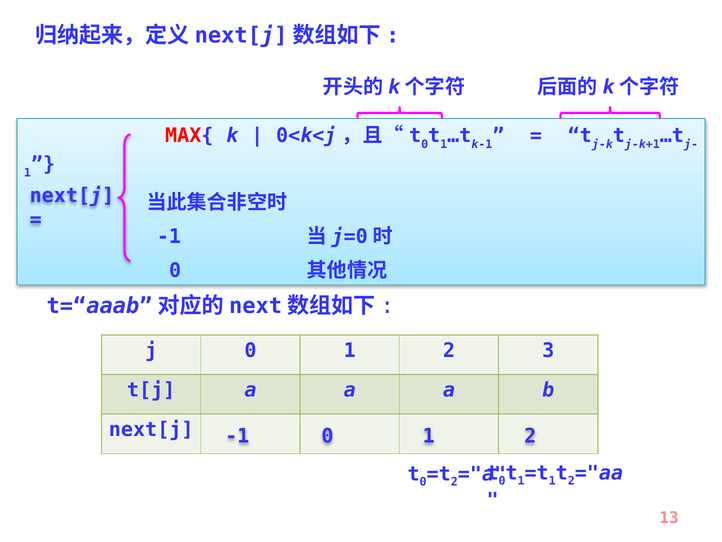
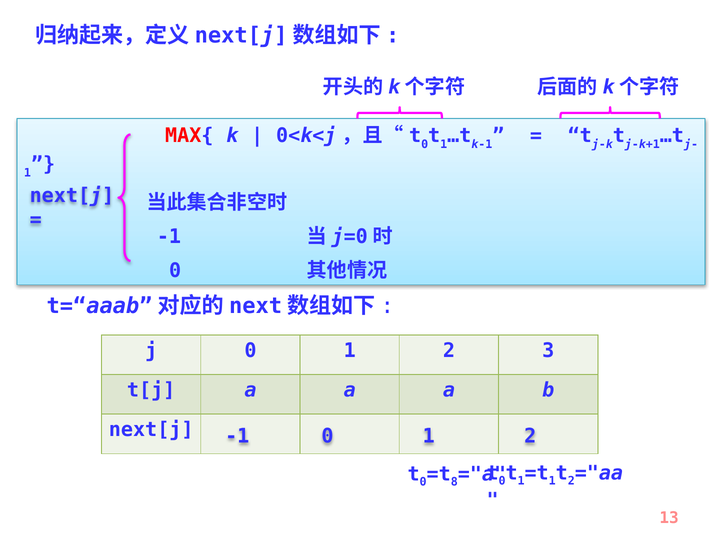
2 at (454, 482): 2 -> 8
